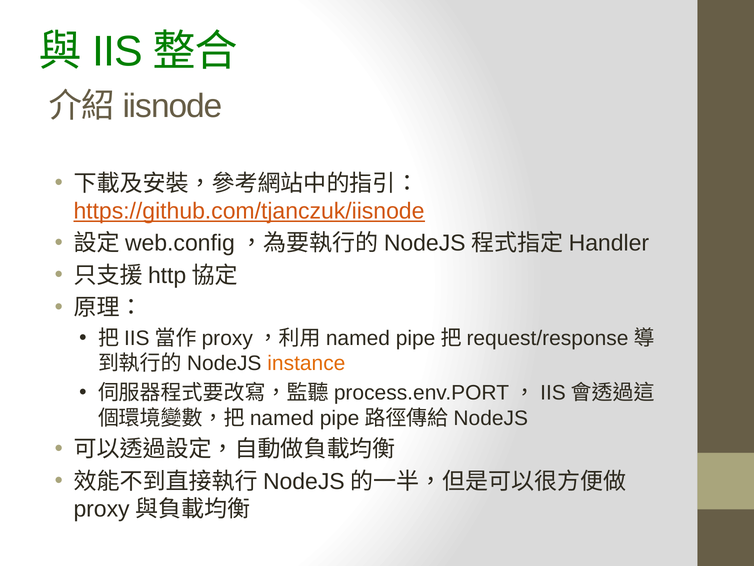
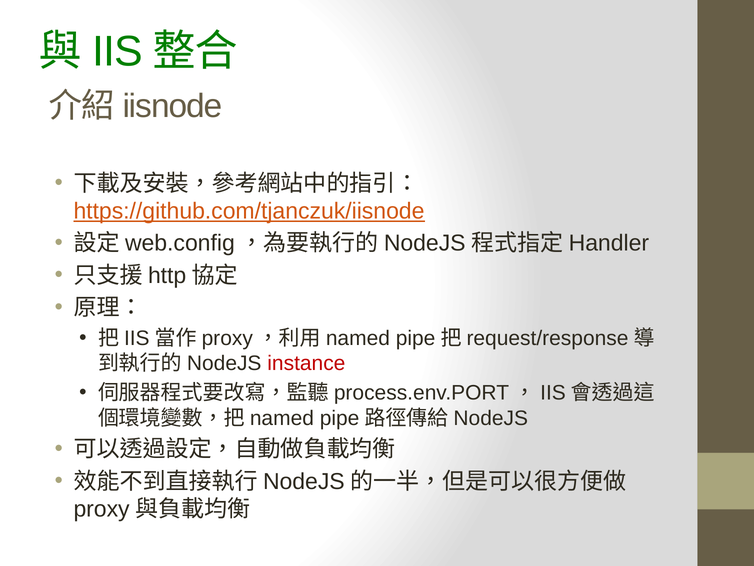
instance colour: orange -> red
